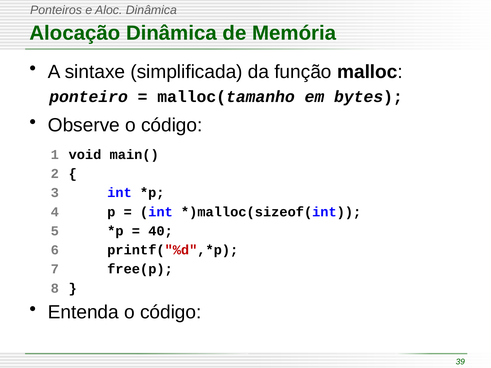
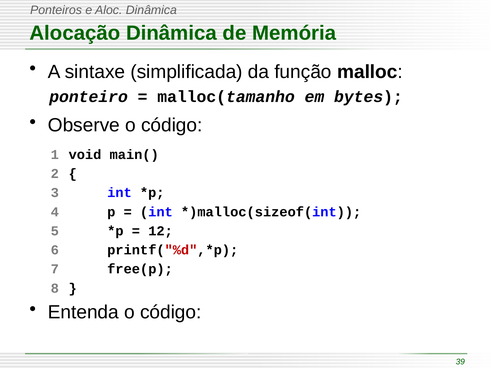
40: 40 -> 12
